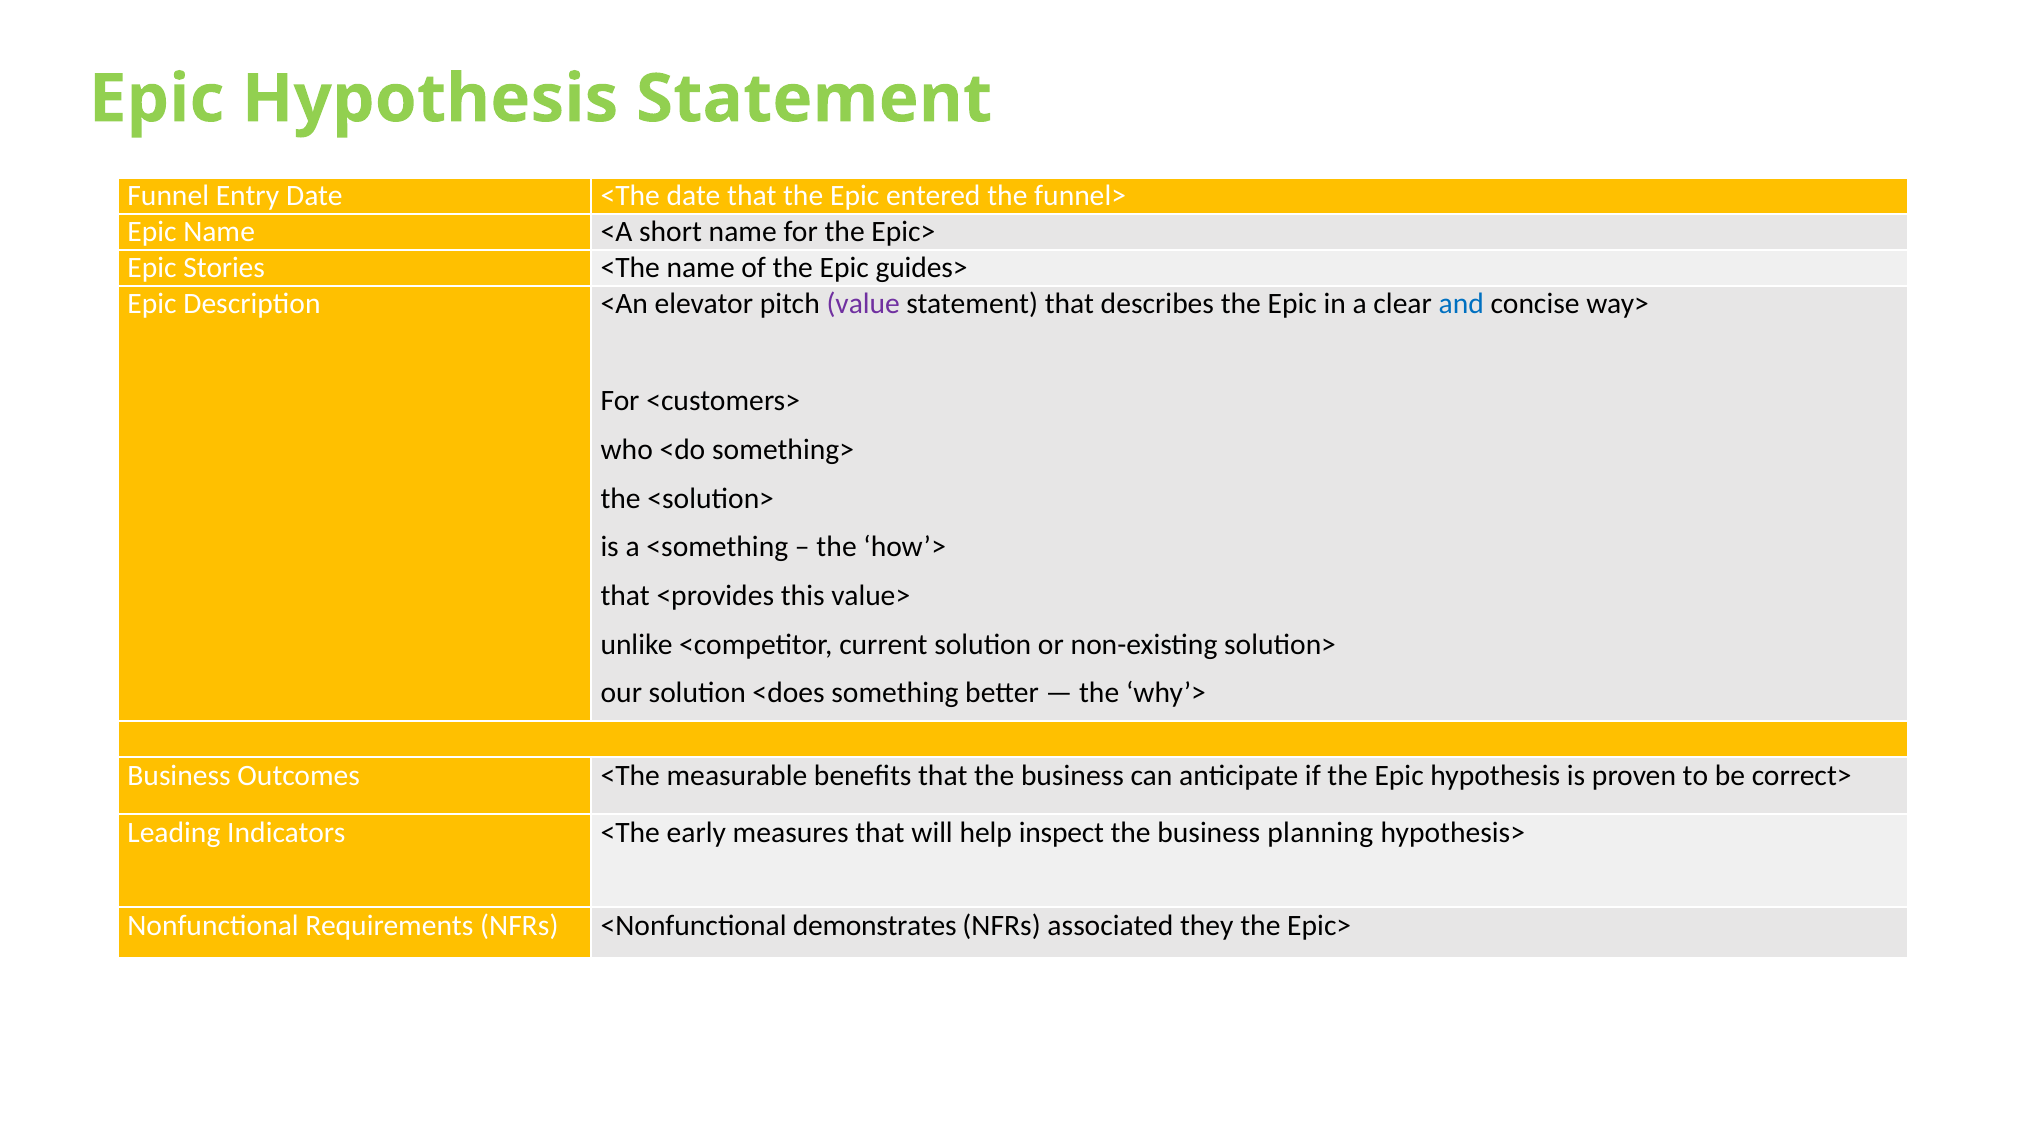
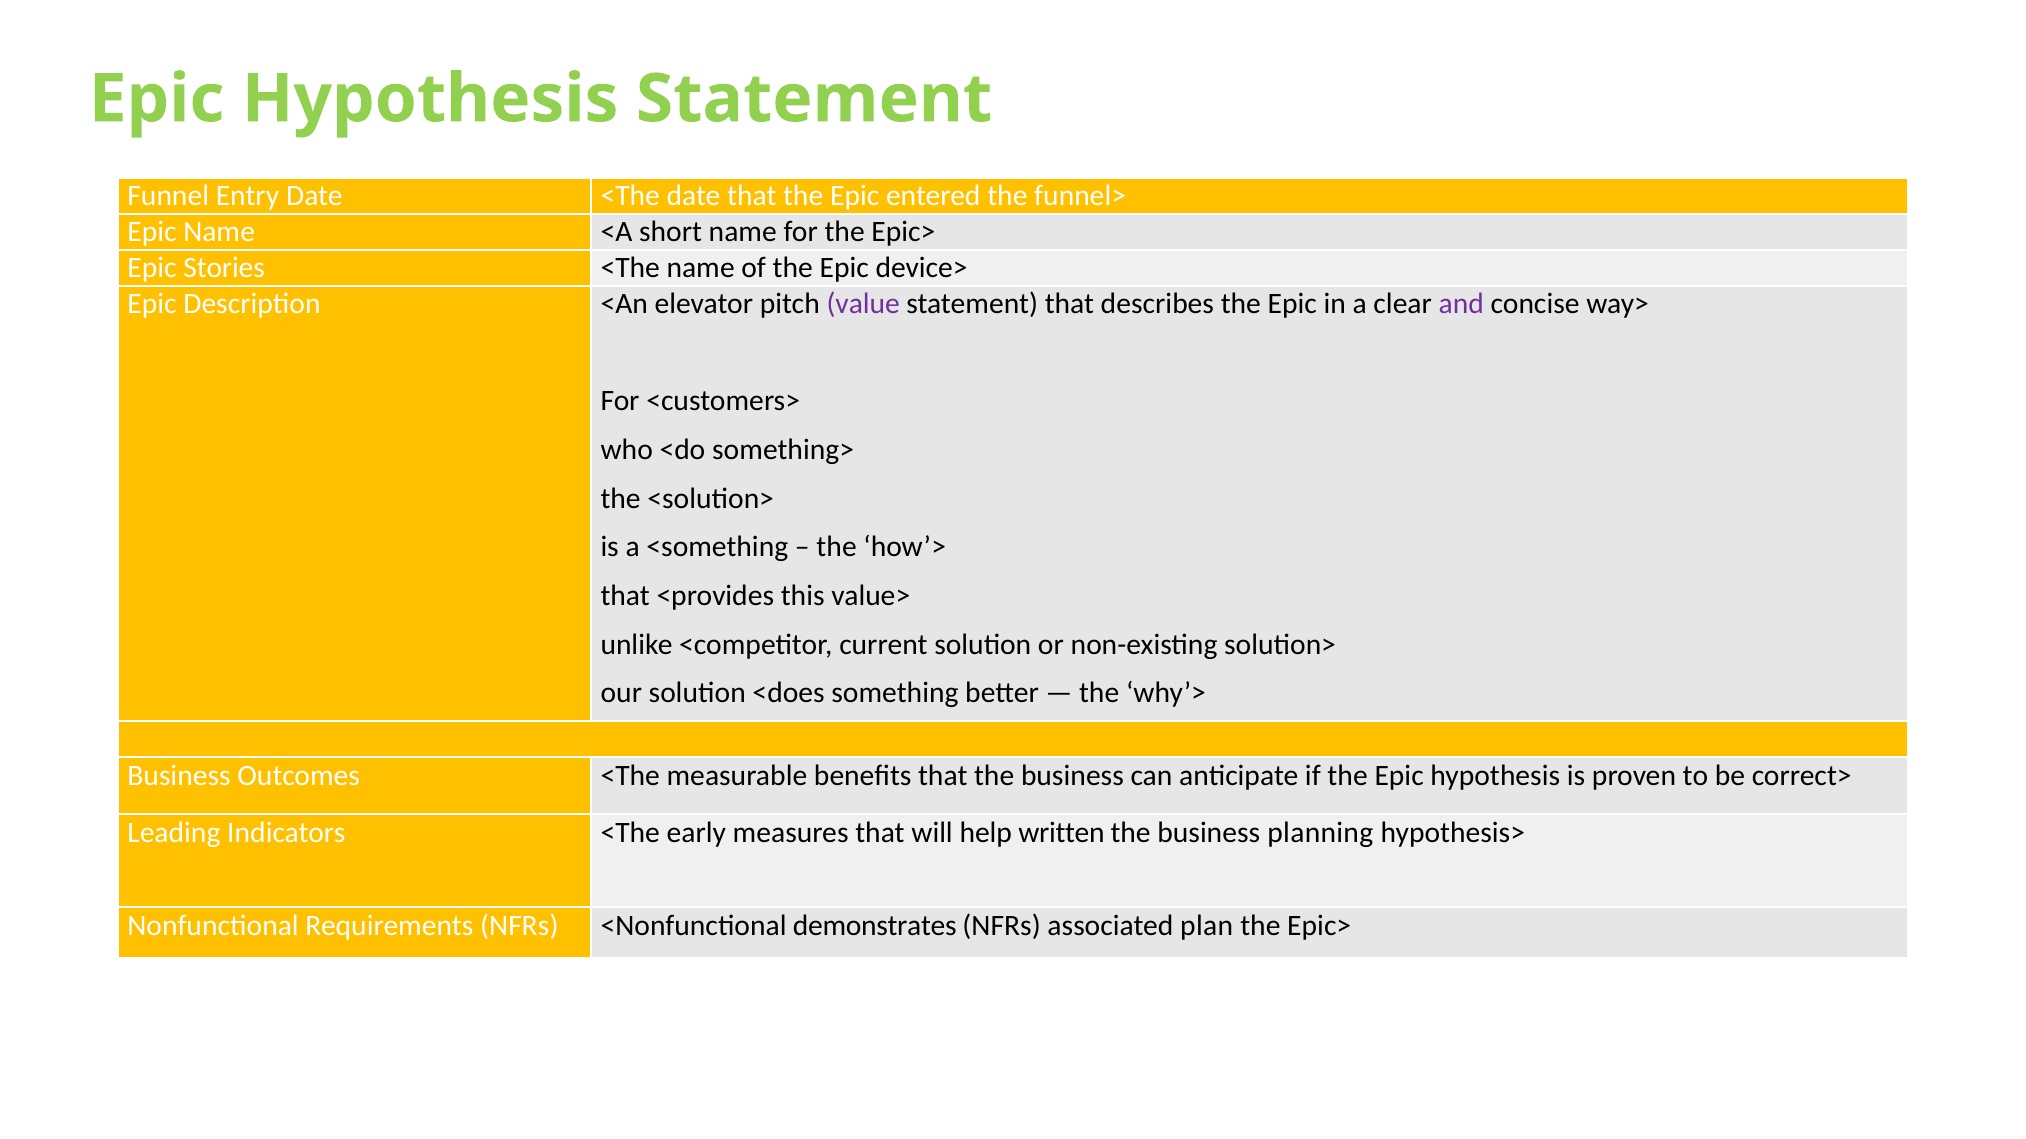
guides>: guides> -> device>
and colour: blue -> purple
inspect: inspect -> written
they: they -> plan
